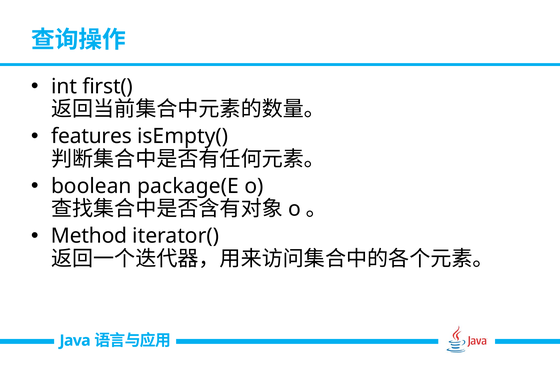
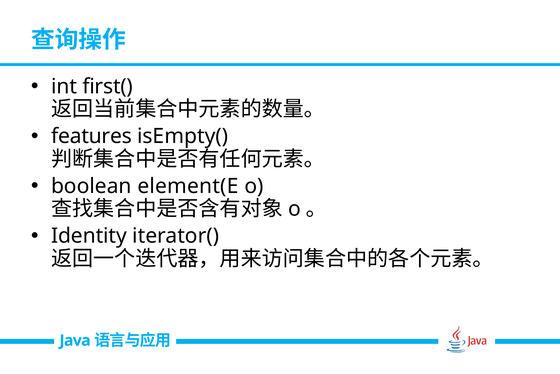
package(E: package(E -> element(E
Method: Method -> Identity
